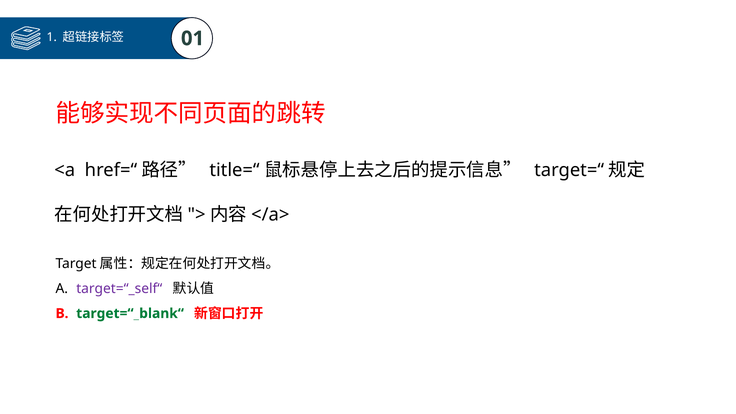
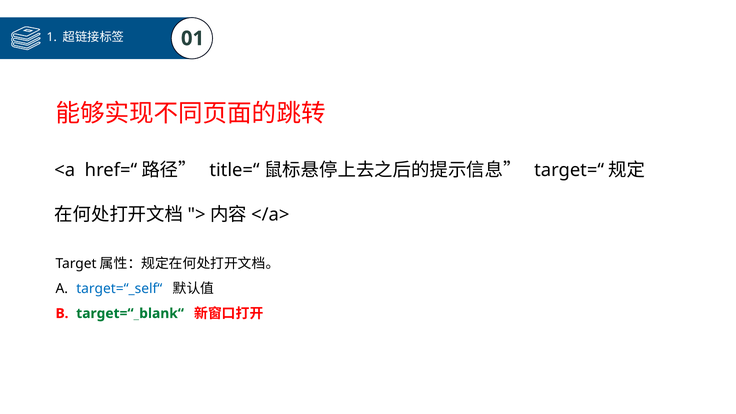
target=“_self“ colour: purple -> blue
